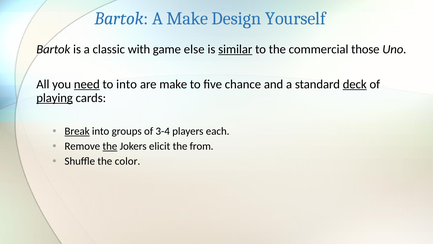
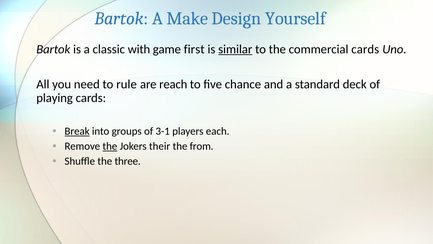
else: else -> first
commercial those: those -> cards
need underline: present -> none
to into: into -> rule
are make: make -> reach
deck underline: present -> none
playing underline: present -> none
3-4: 3-4 -> 3-1
elicit: elicit -> their
color: color -> three
